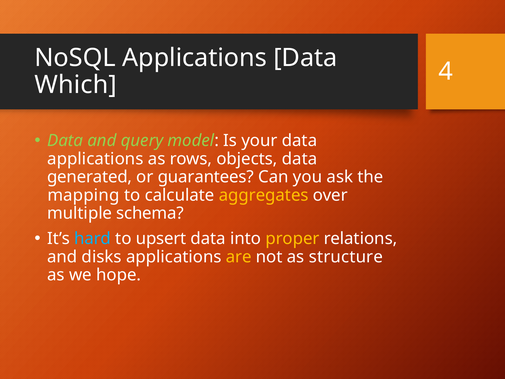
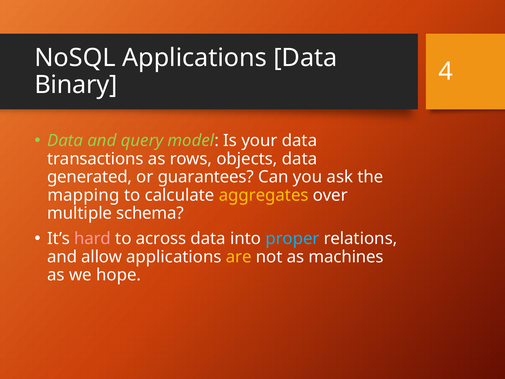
Which: Which -> Binary
applications at (95, 159): applications -> transactions
hard colour: light blue -> pink
upsert: upsert -> across
proper colour: yellow -> light blue
disks: disks -> allow
structure: structure -> machines
